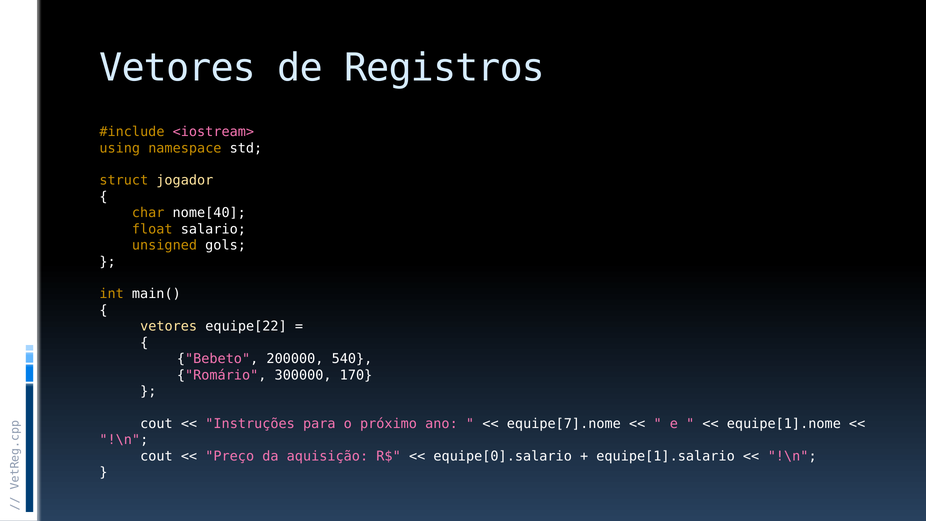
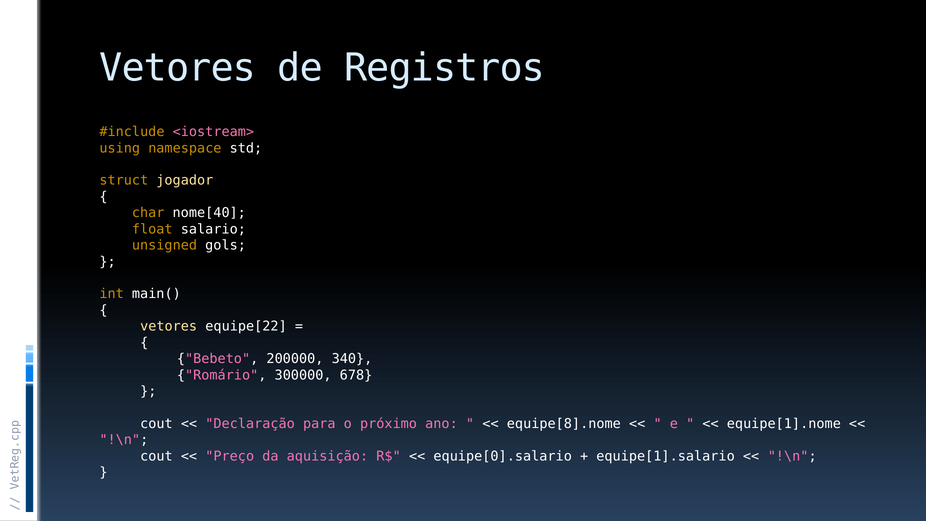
540: 540 -> 340
170: 170 -> 678
Instruções: Instruções -> Declaração
equipe[7].nome: equipe[7].nome -> equipe[8].nome
